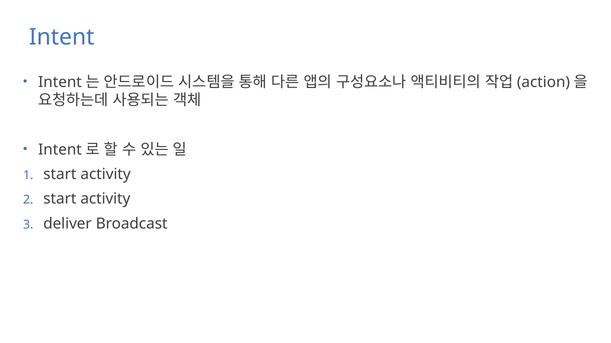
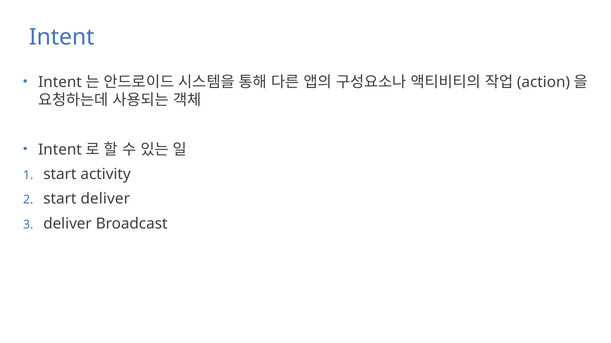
activity at (105, 199): activity -> deliver
